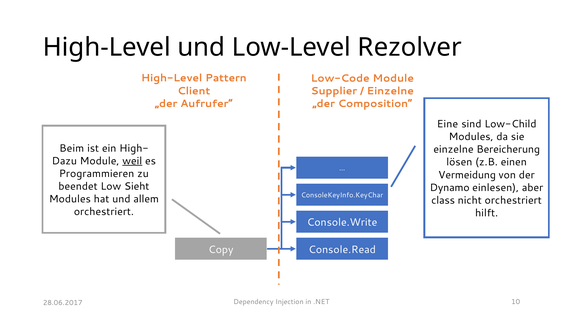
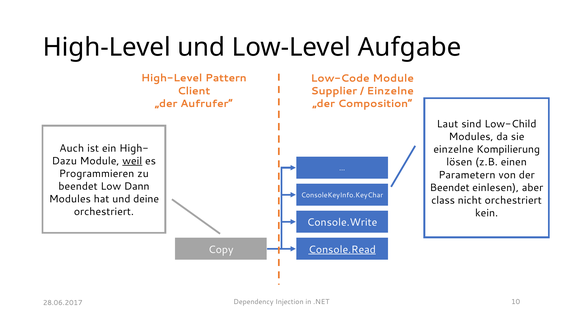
Rezolver: Rezolver -> Aufgabe
Eine: Eine -> Laut
Beim: Beim -> Auch
Bereicherung: Bereicherung -> Kompilierung
Vermeidung: Vermeidung -> Parametern
Sieht: Sieht -> Dann
Dynamo at (450, 187): Dynamo -> Beendet
allem: allem -> deine
hilft: hilft -> kein
Console.Read underline: none -> present
